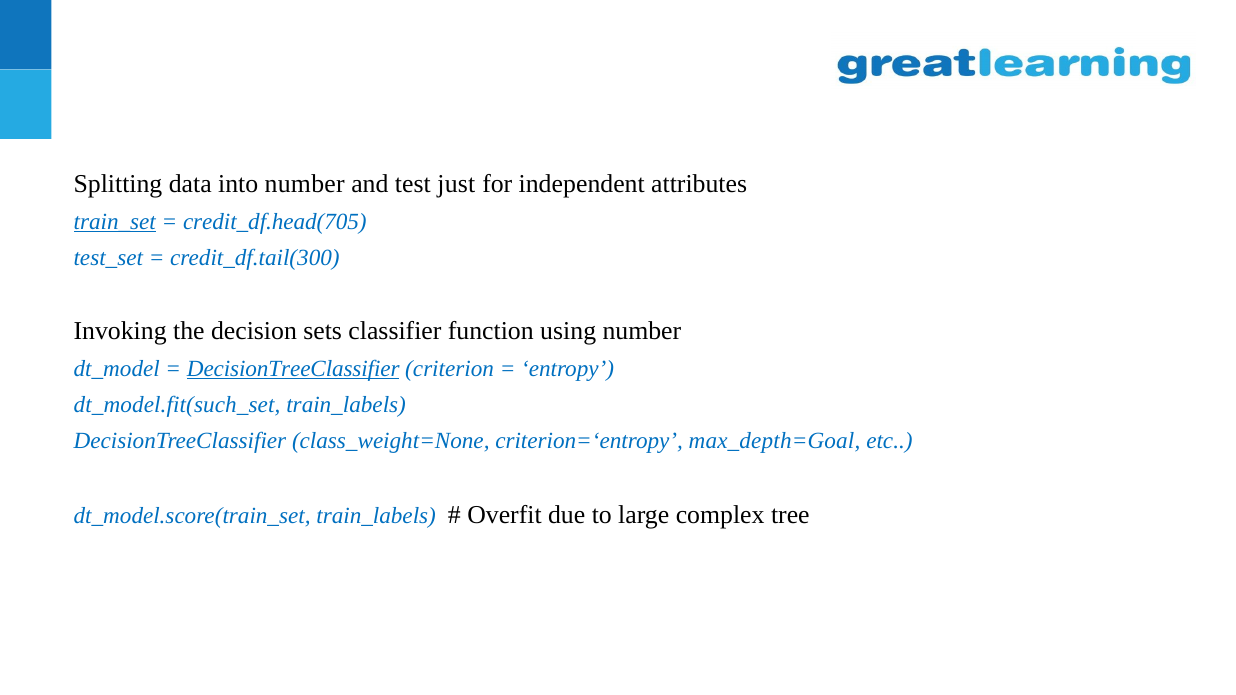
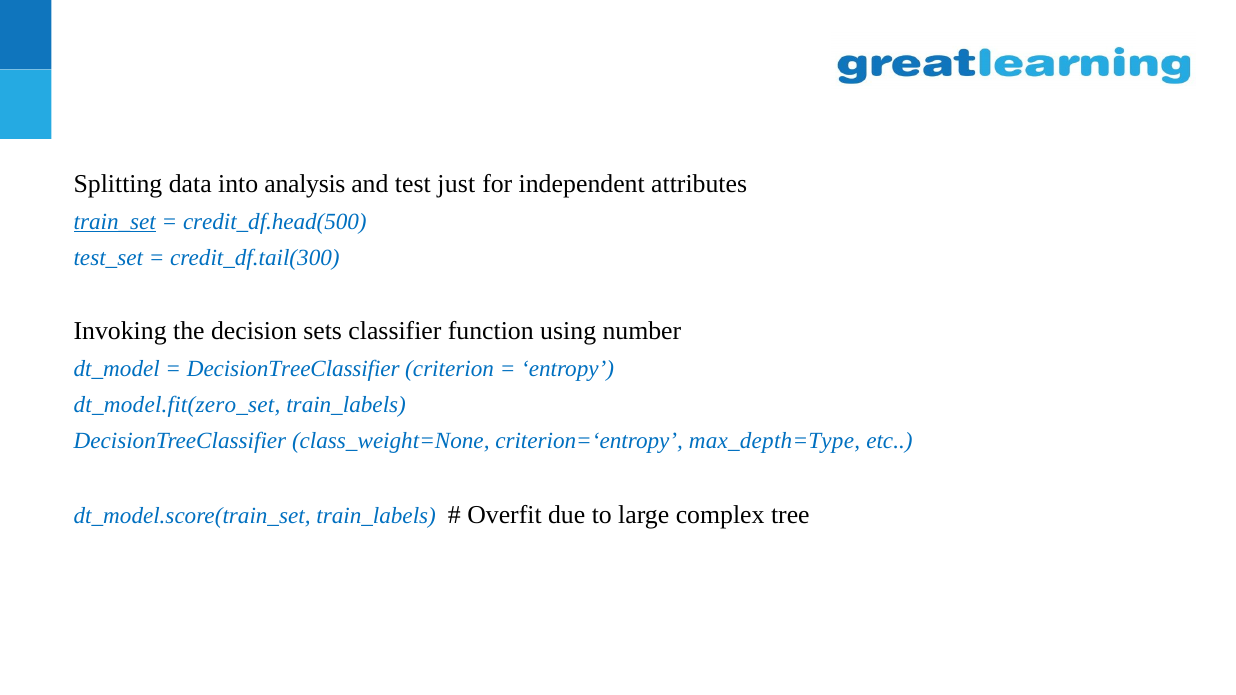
into number: number -> analysis
credit_df.head(705: credit_df.head(705 -> credit_df.head(500
DecisionTreeClassifier at (293, 369) underline: present -> none
dt_model.fit(such_set: dt_model.fit(such_set -> dt_model.fit(zero_set
max_depth=Goal: max_depth=Goal -> max_depth=Type
